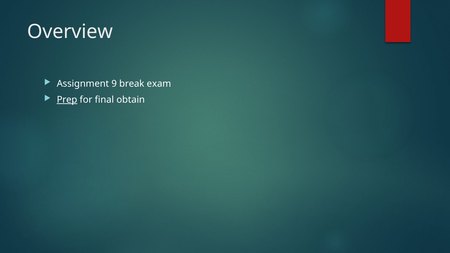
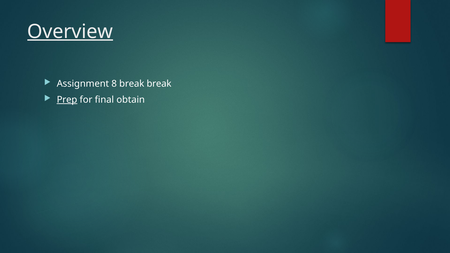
Overview underline: none -> present
9: 9 -> 8
break exam: exam -> break
